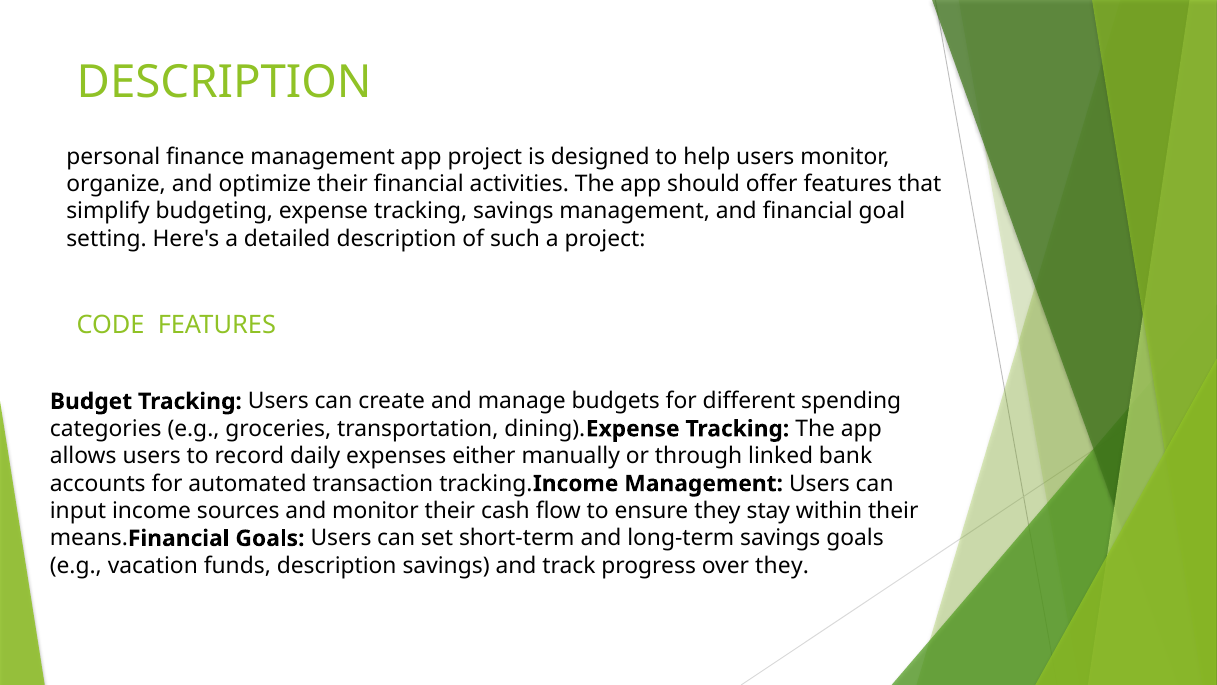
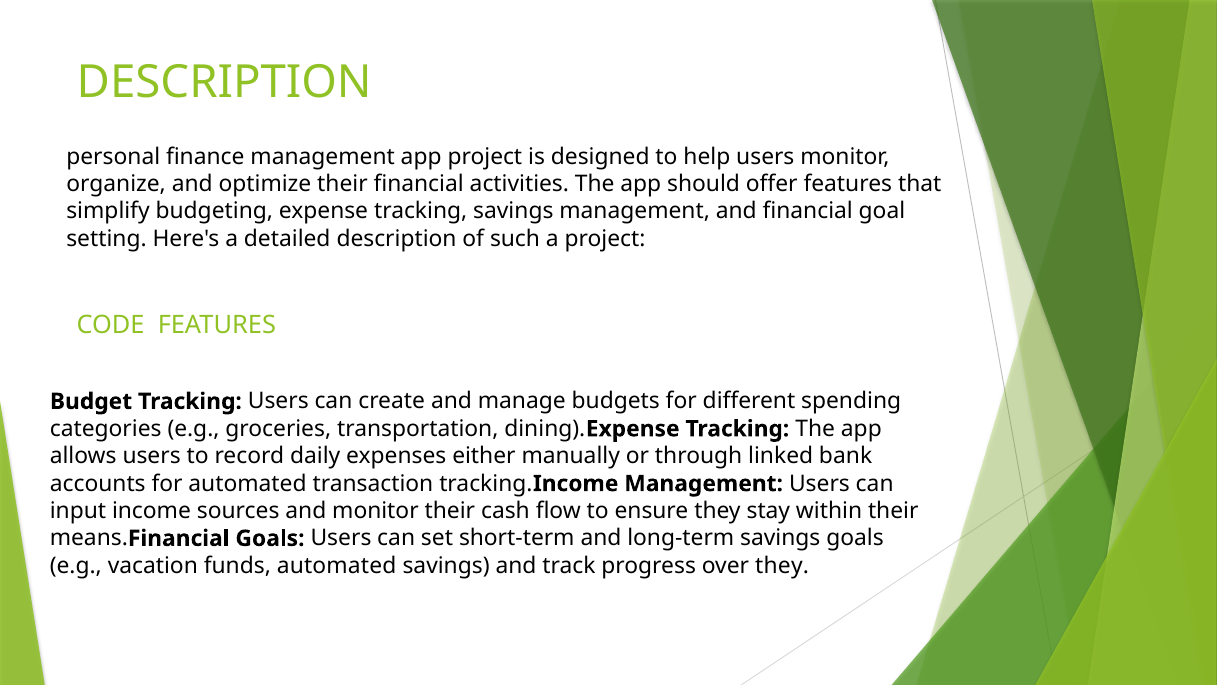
funds description: description -> automated
